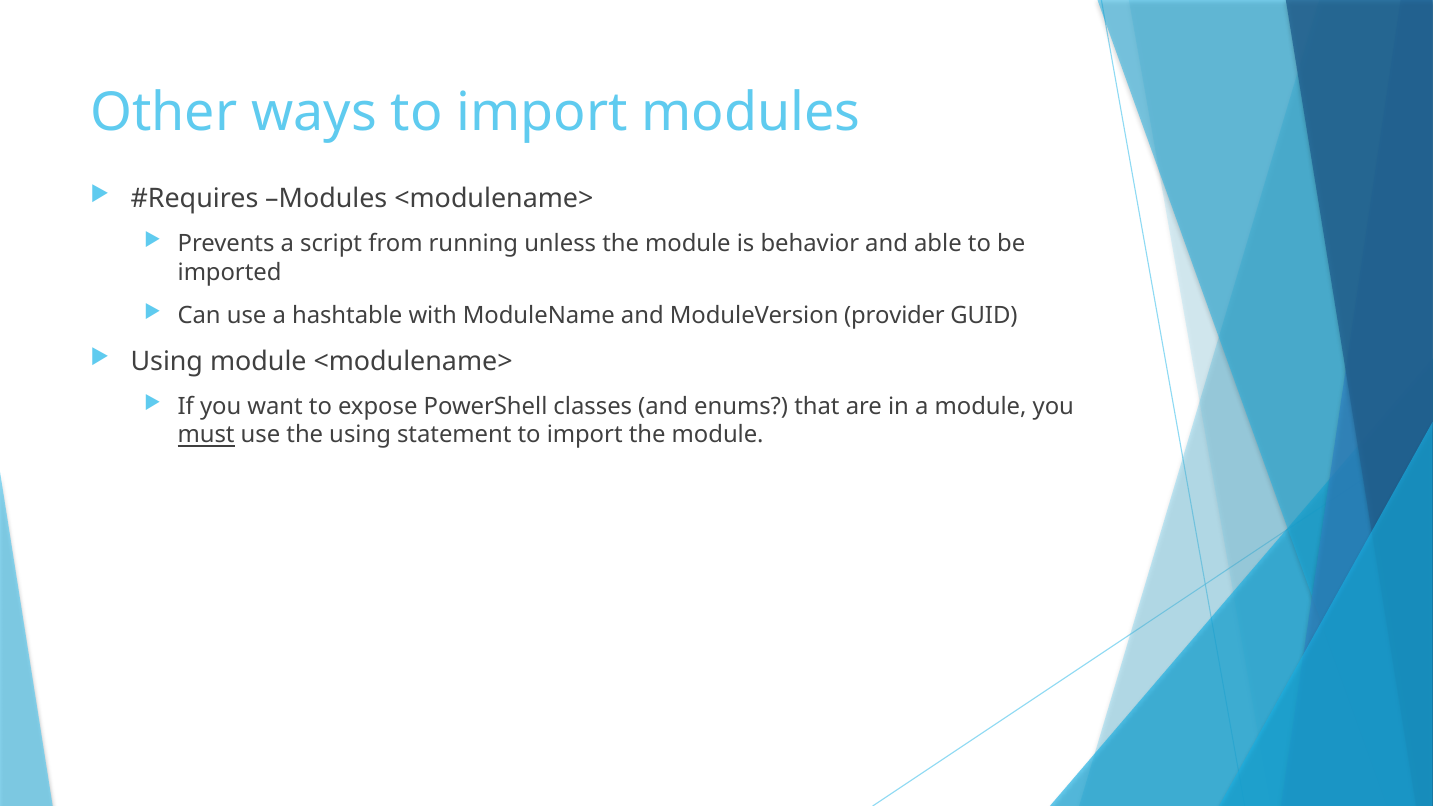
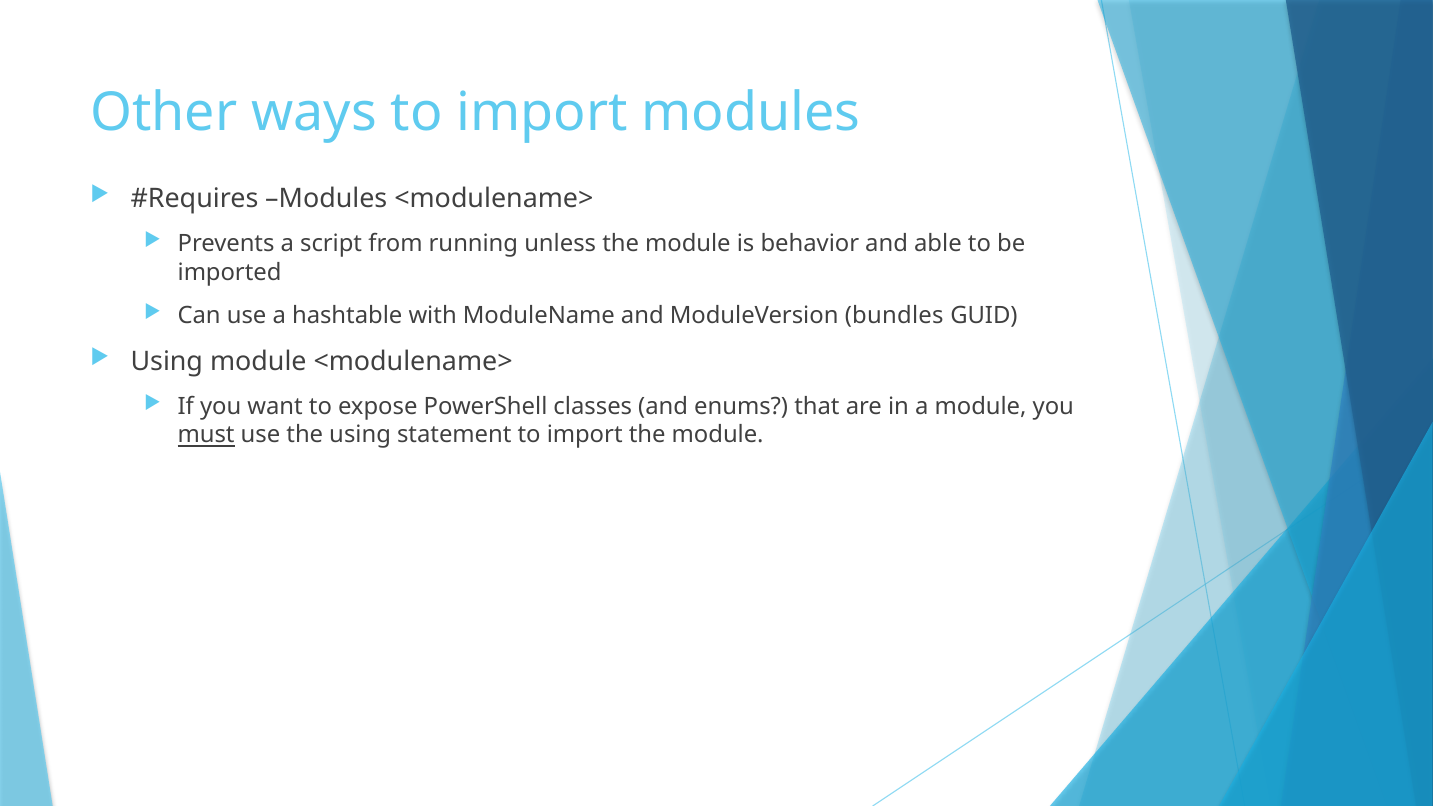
provider: provider -> bundles
